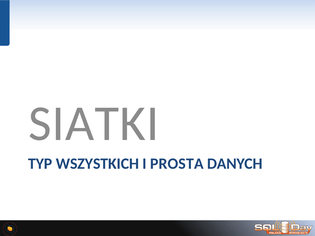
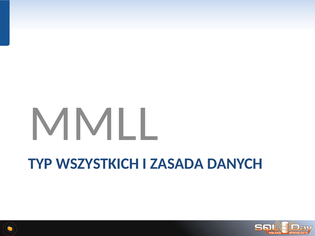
SIATKI: SIATKI -> MMLL
PROSTA: PROSTA -> ZASADA
